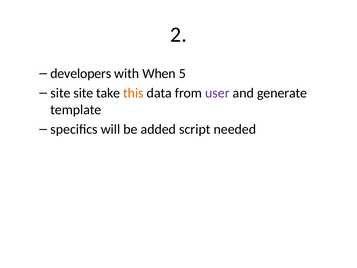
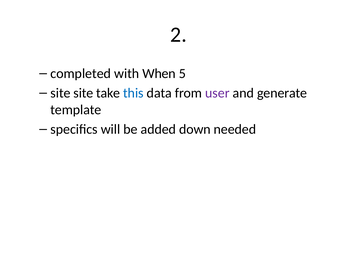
developers: developers -> completed
this colour: orange -> blue
script: script -> down
